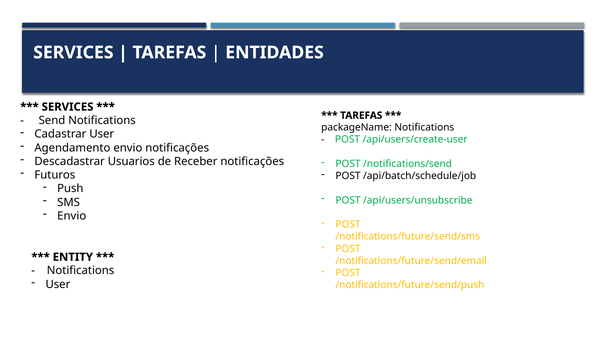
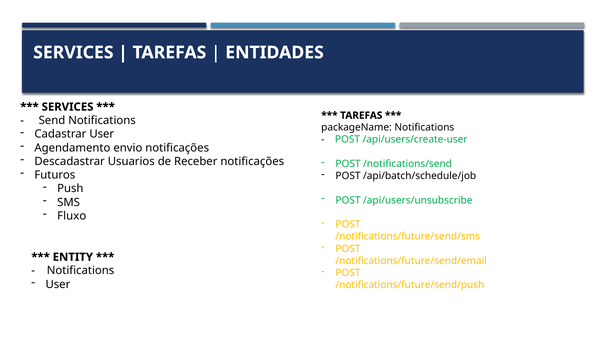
Envio at (72, 216): Envio -> Fluxo
